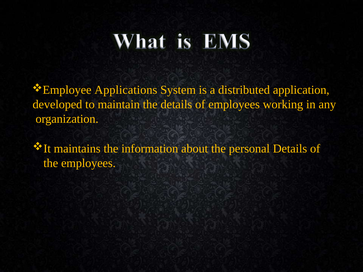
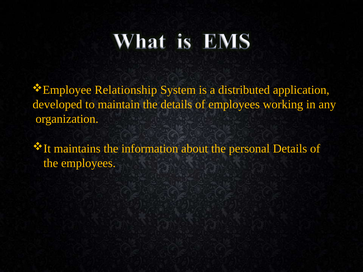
Applications: Applications -> Relationship
